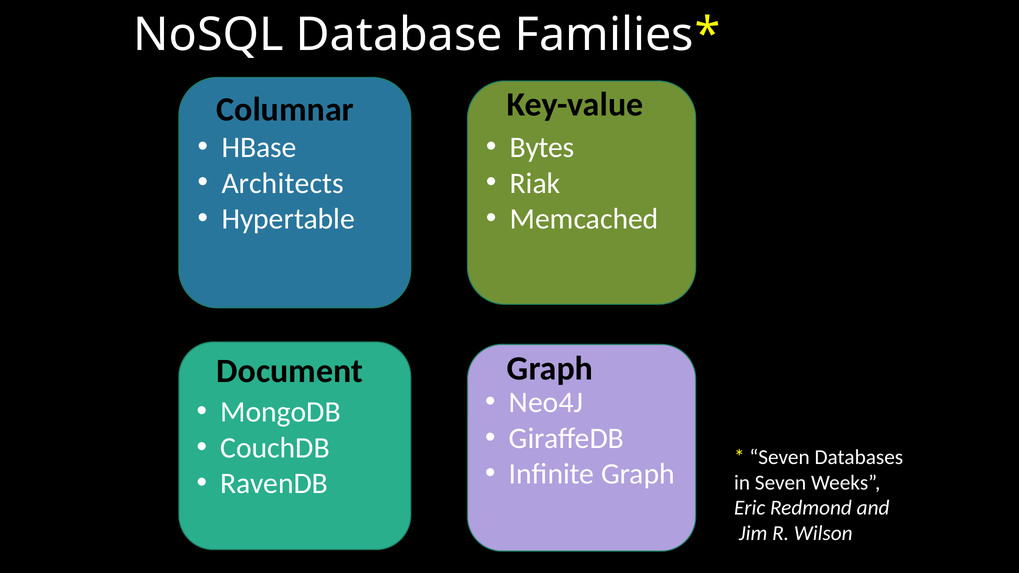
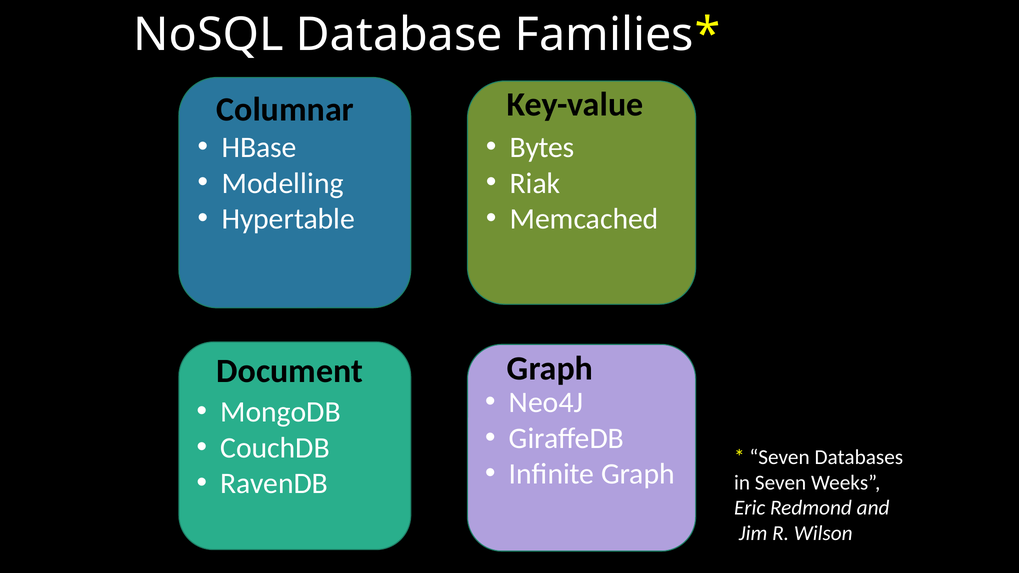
Architects: Architects -> Modelling
